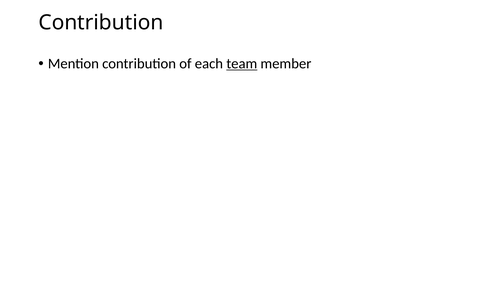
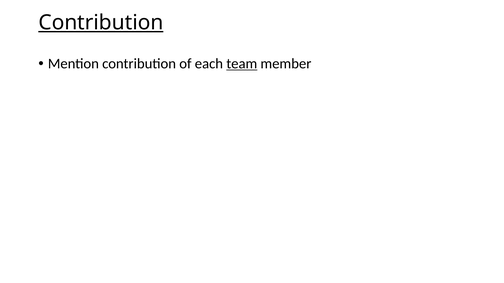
Contribution at (101, 23) underline: none -> present
